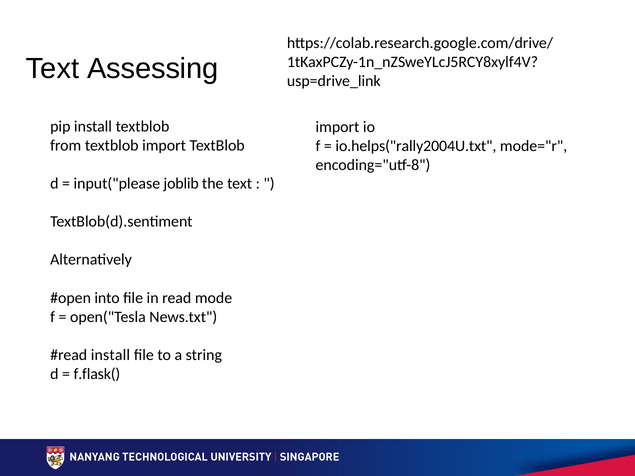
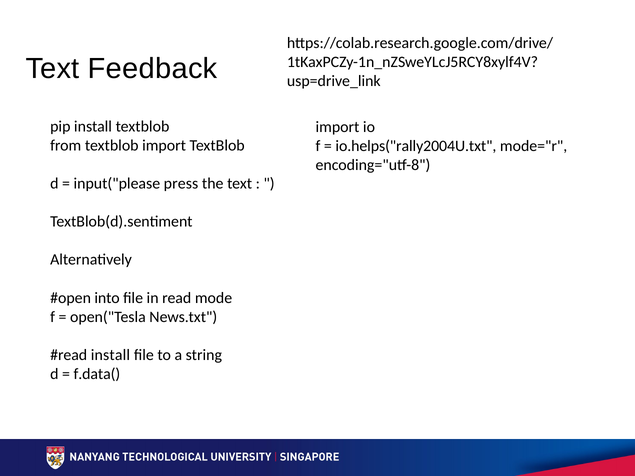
Assessing: Assessing -> Feedback
joblib: joblib -> press
f.flask(: f.flask( -> f.data(
